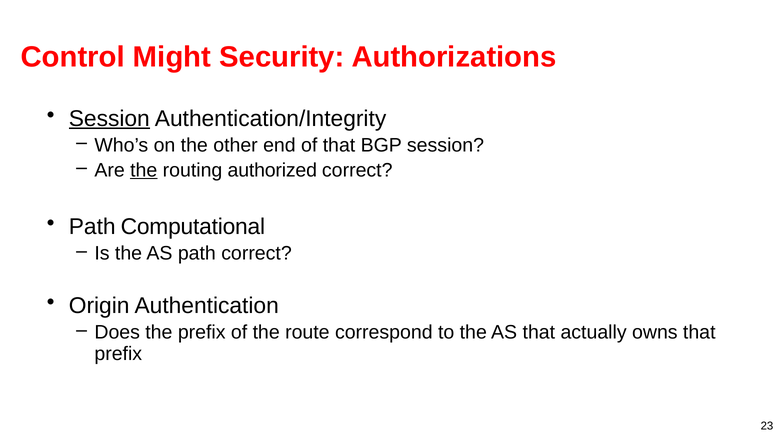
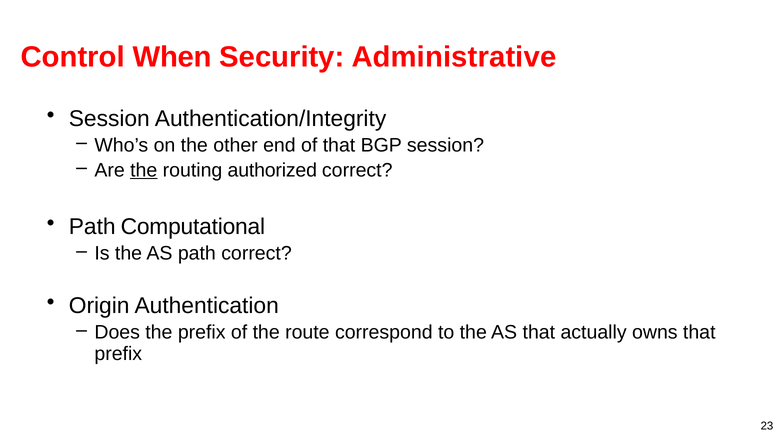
Might: Might -> When
Authorizations: Authorizations -> Administrative
Session at (109, 119) underline: present -> none
